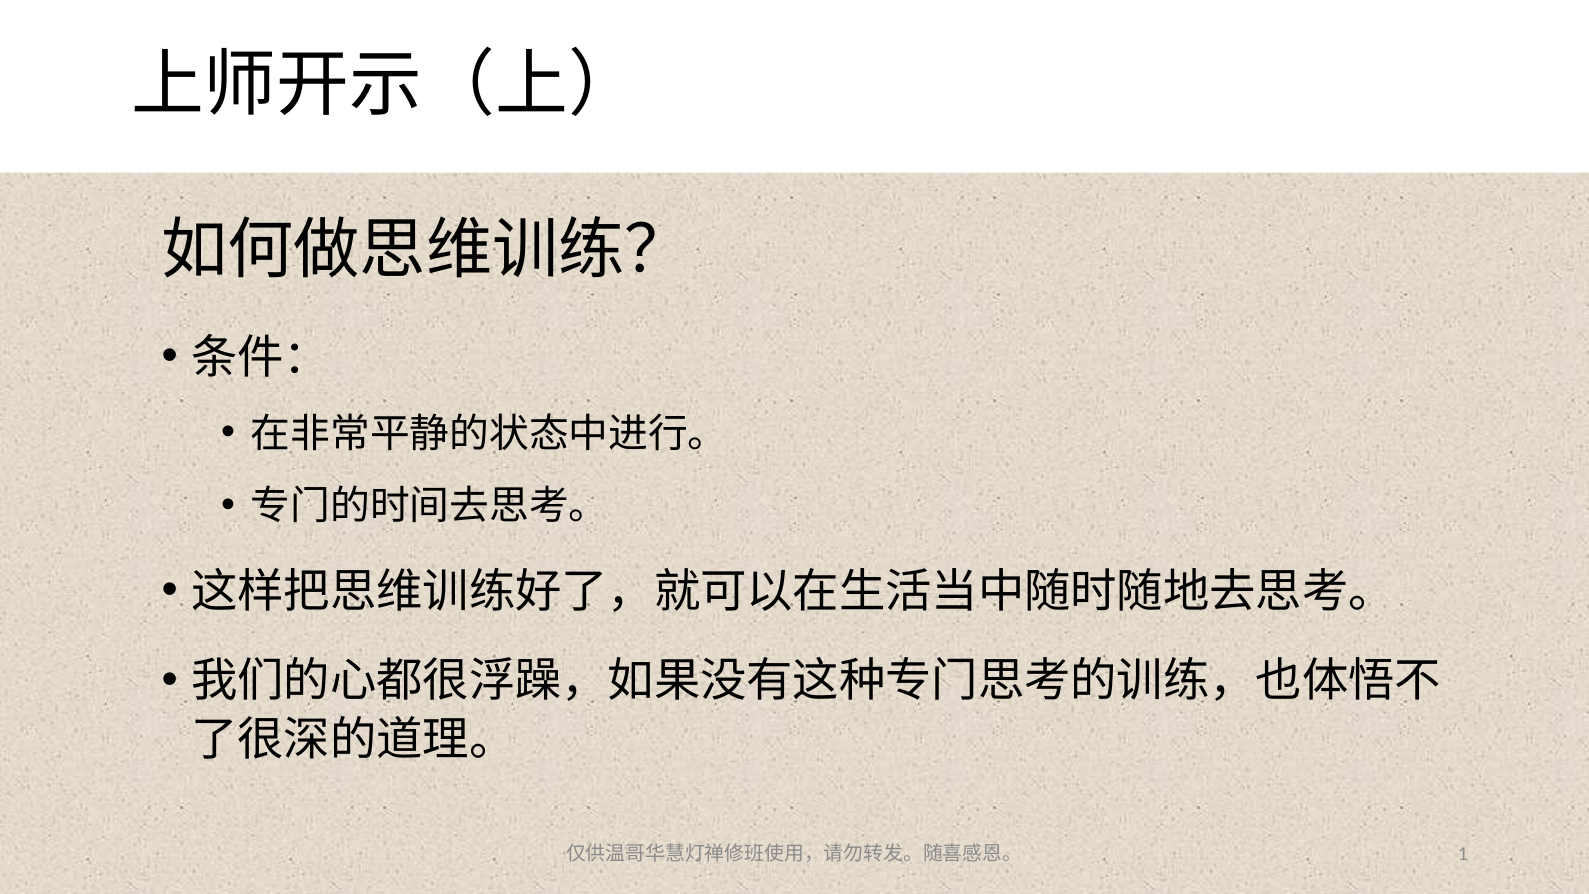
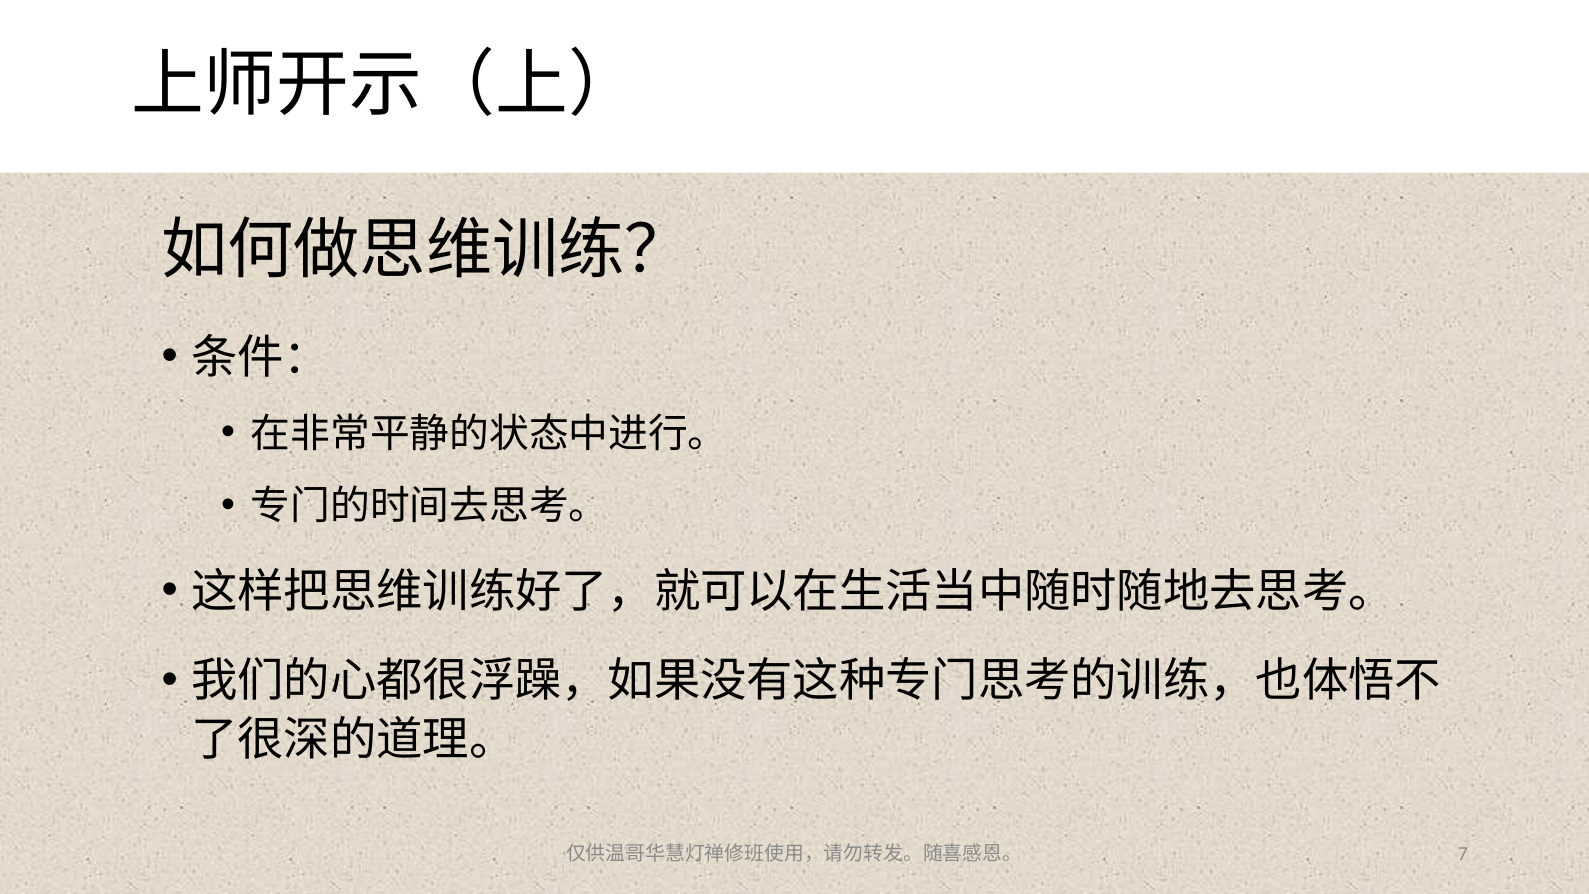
1: 1 -> 7
